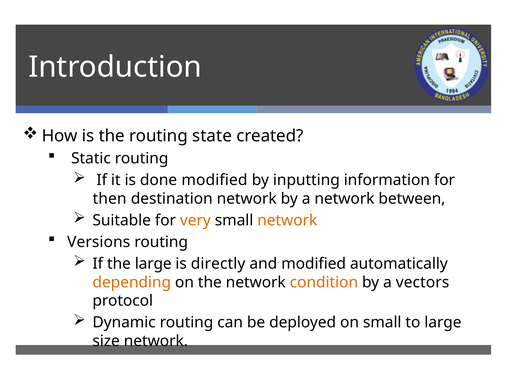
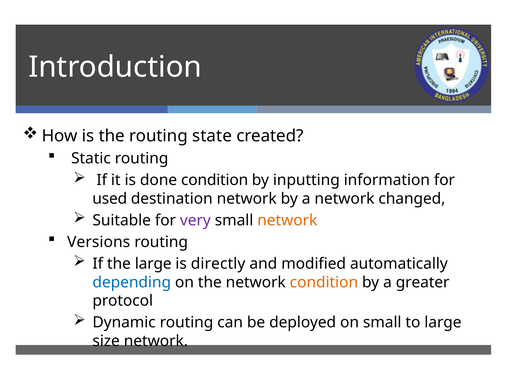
done modified: modified -> condition
then: then -> used
between: between -> changed
very colour: orange -> purple
depending colour: orange -> blue
vectors: vectors -> greater
